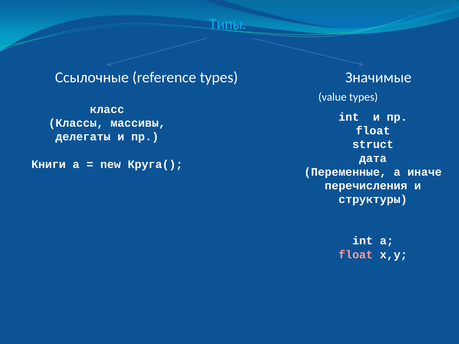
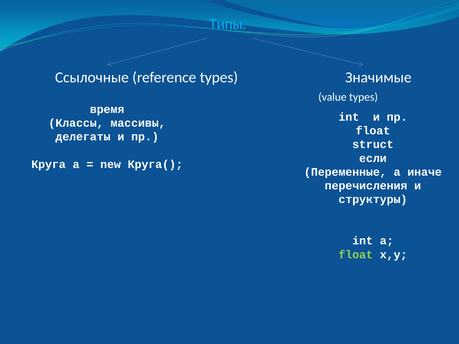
класс: класс -> время
дата: дата -> если
Книги: Книги -> Круга
float at (356, 255) colour: pink -> light green
